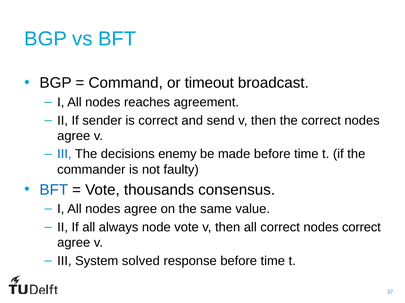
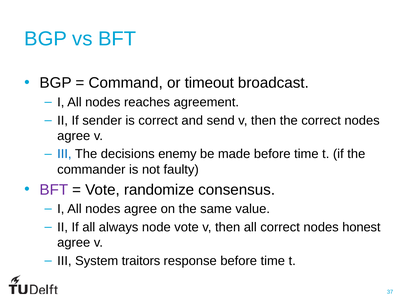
BFT at (54, 190) colour: blue -> purple
thousands: thousands -> randomize
nodes correct: correct -> honest
solved: solved -> traitors
